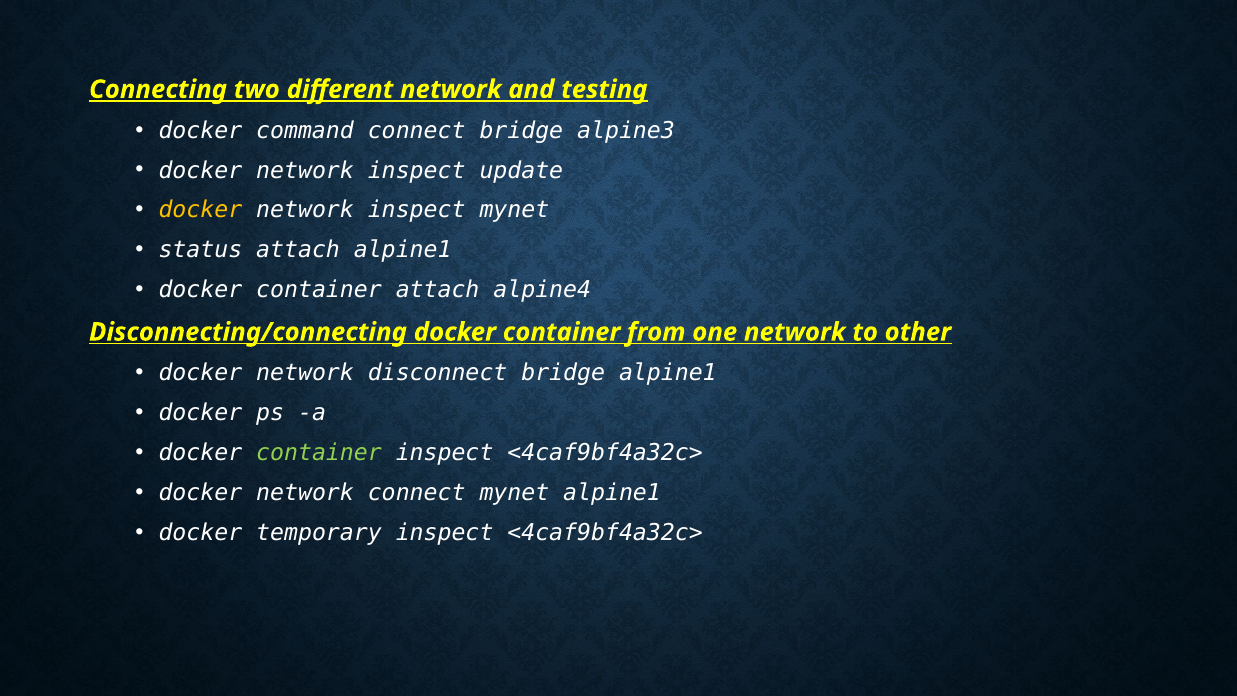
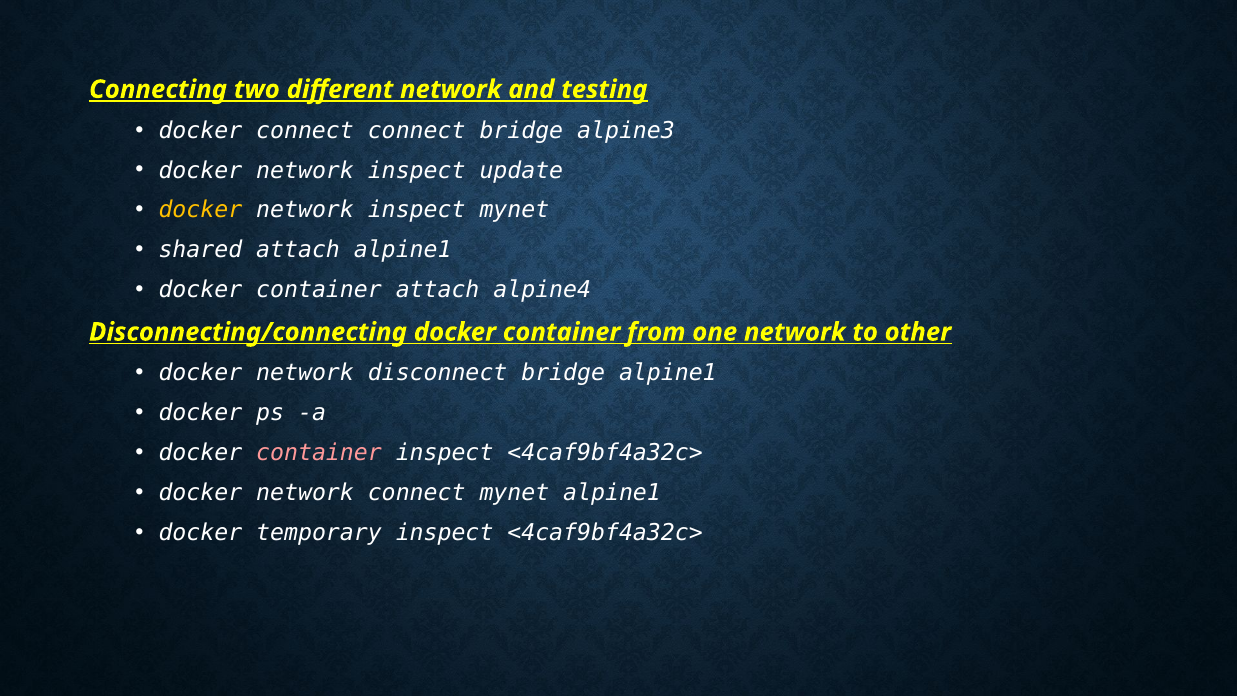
docker command: command -> connect
status: status -> shared
container at (319, 453) colour: light green -> pink
